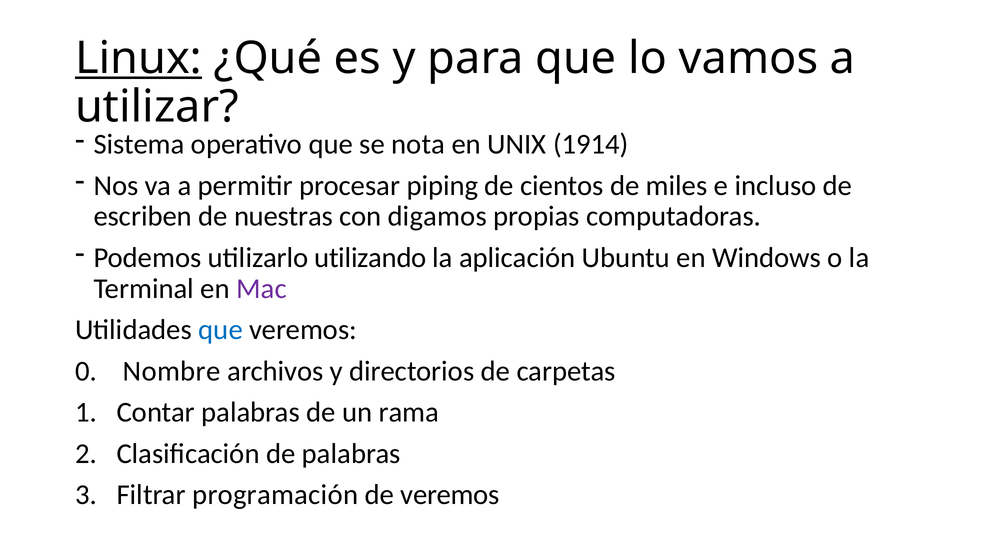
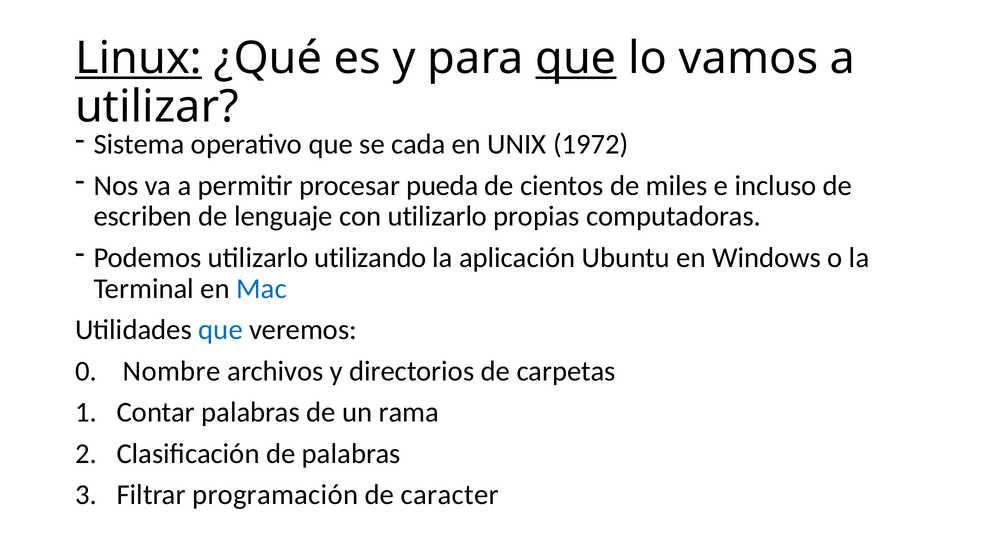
que at (576, 58) underline: none -> present
nota: nota -> cada
1914: 1914 -> 1972
piping: piping -> pueda
nuestras: nuestras -> lenguaje
con digamos: digamos -> utilizarlo
Mac colour: purple -> blue
de veremos: veremos -> caracter
